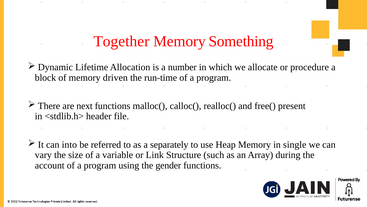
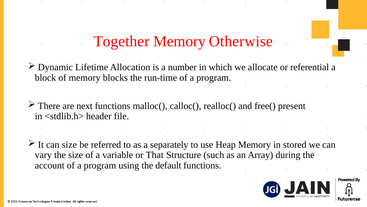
Something: Something -> Otherwise
procedure: procedure -> referential
driven: driven -> blocks
can into: into -> size
single: single -> stored
Link: Link -> That
gender: gender -> default
